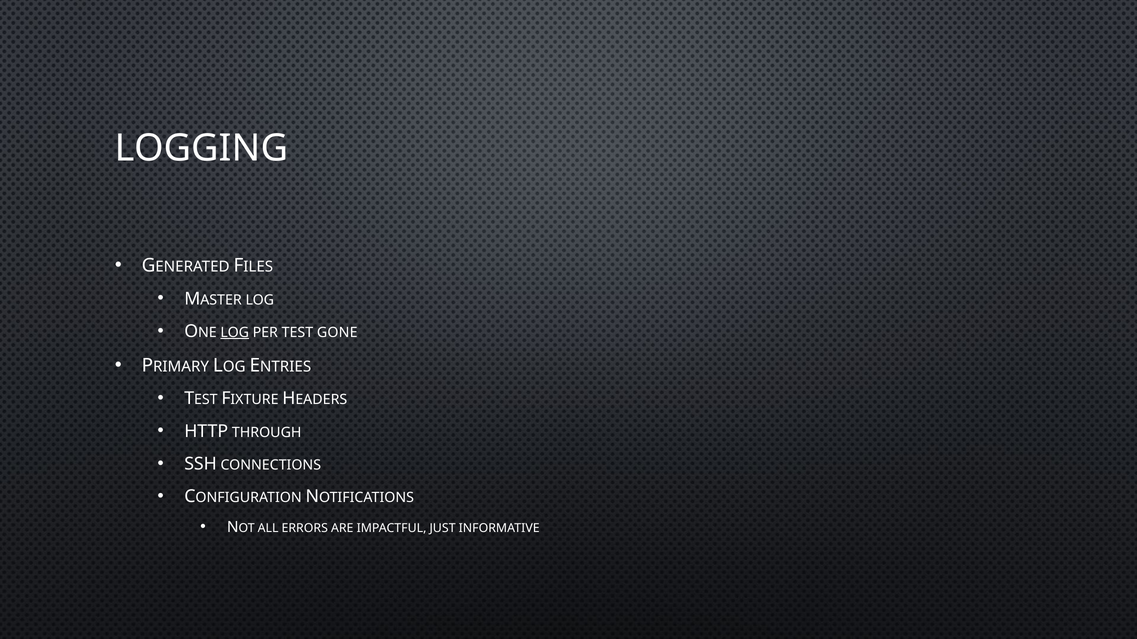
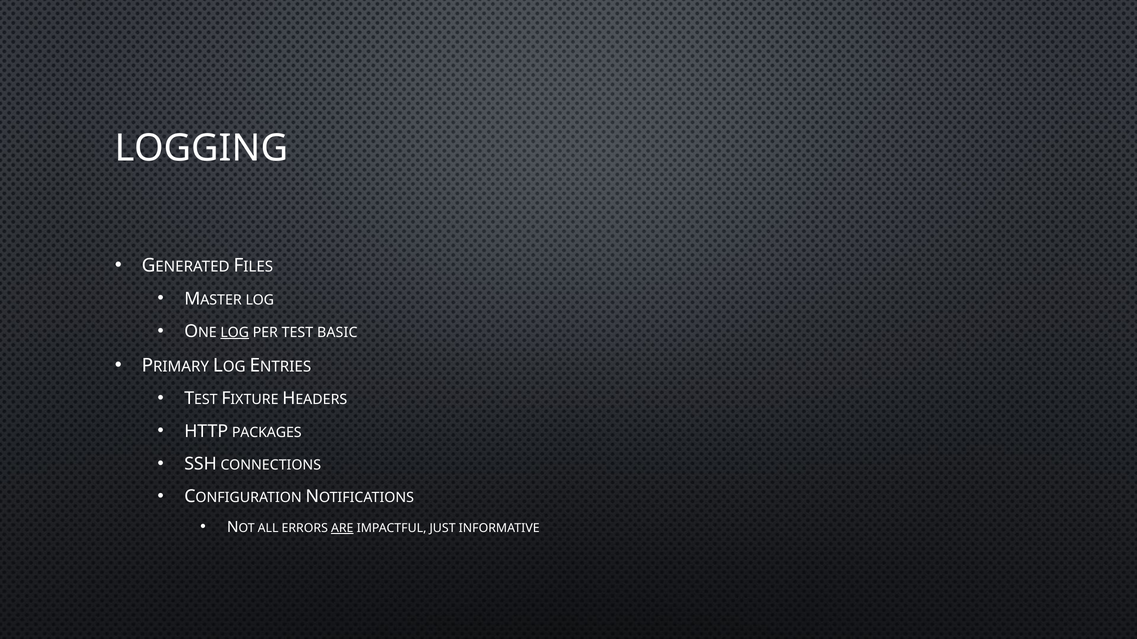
GONE: GONE -> BASIC
THROUGH: THROUGH -> PACKAGES
ARE underline: none -> present
